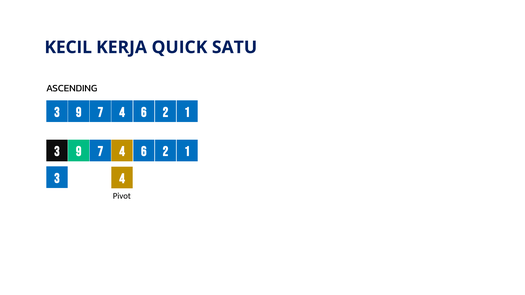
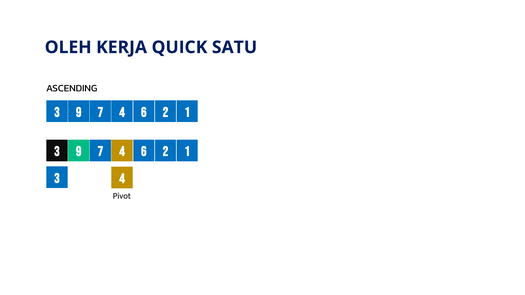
KECIL: KECIL -> OLEH
